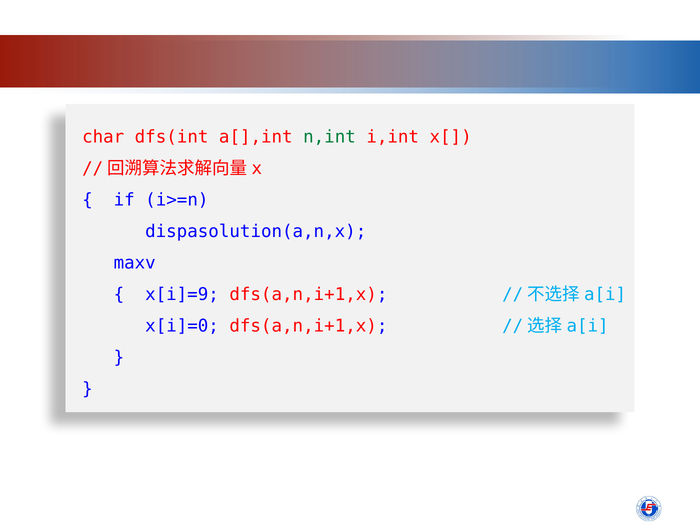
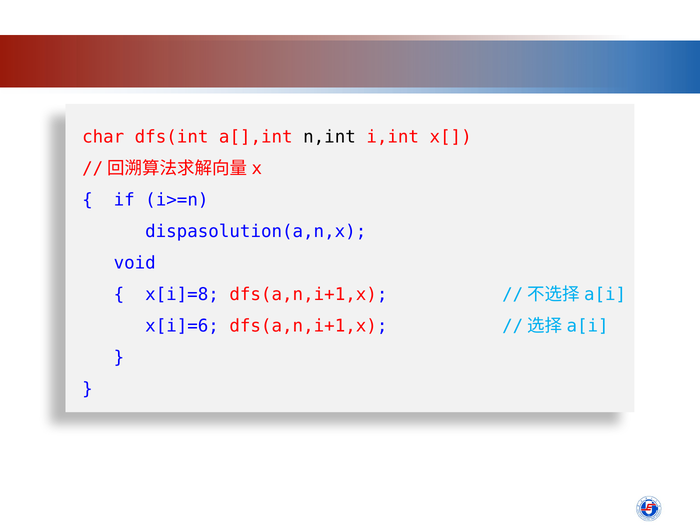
n,int colour: green -> black
maxv: maxv -> void
x[i]=9: x[i]=9 -> x[i]=8
x[i]=0: x[i]=0 -> x[i]=6
